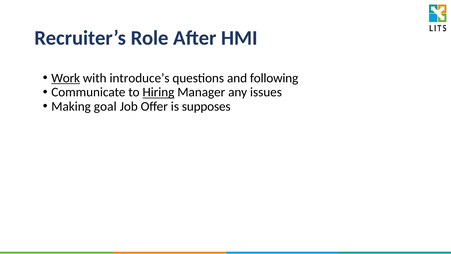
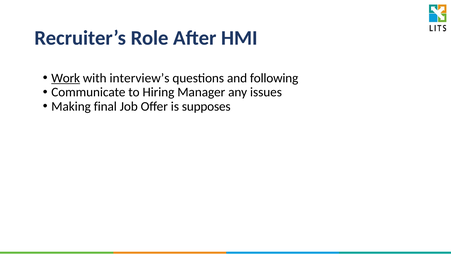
introduce’s: introduce’s -> interview’s
Hiring underline: present -> none
goal: goal -> final
